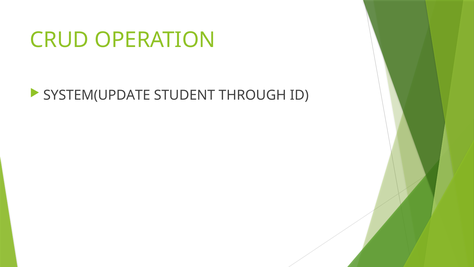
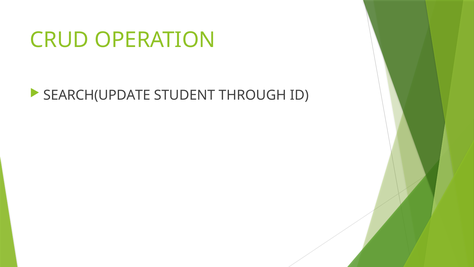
SYSTEM(UPDATE: SYSTEM(UPDATE -> SEARCH(UPDATE
